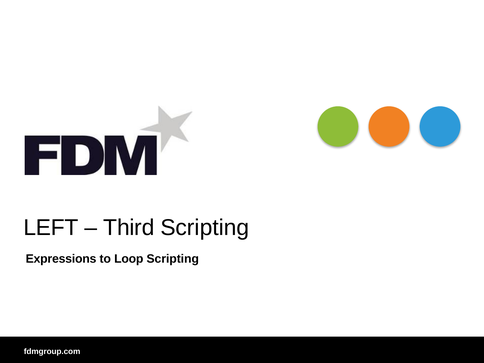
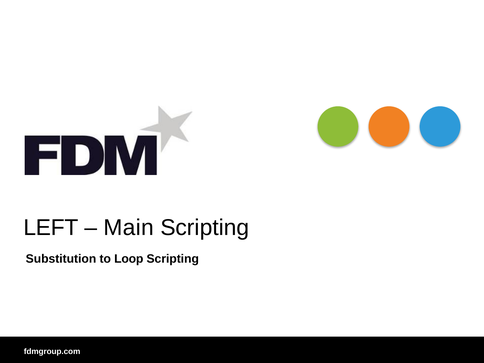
Third: Third -> Main
Expressions: Expressions -> Substitution
